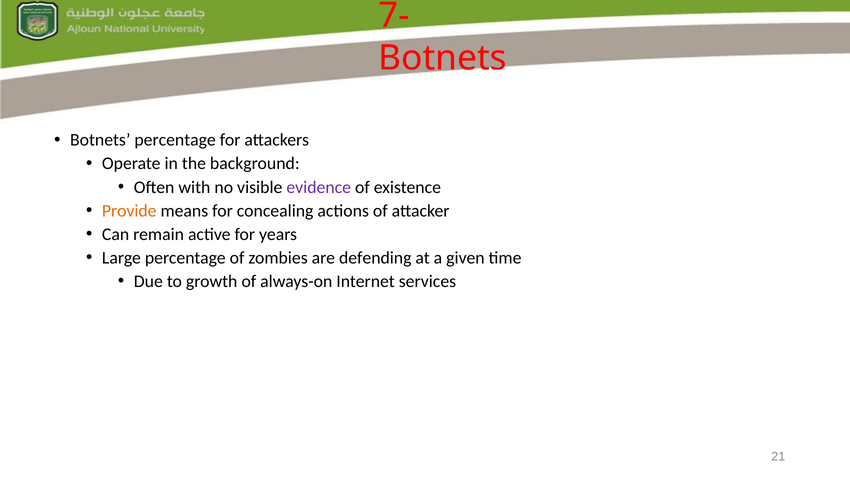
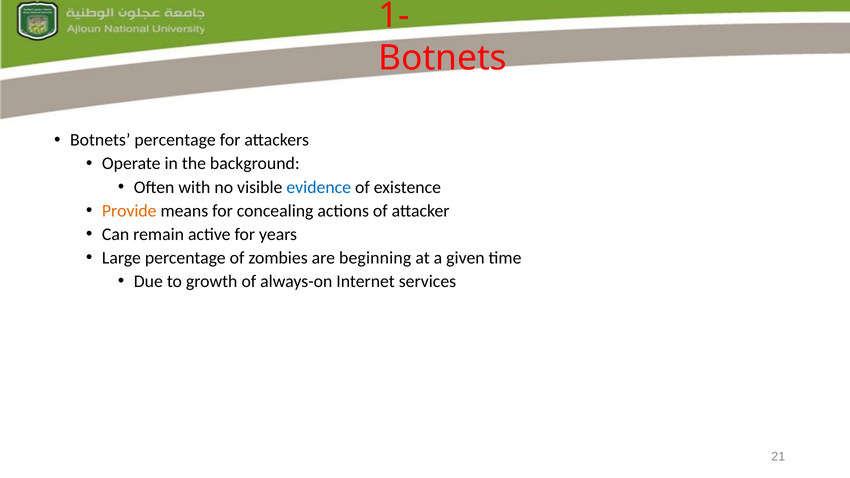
7-: 7- -> 1-
evidence colour: purple -> blue
defending: defending -> beginning
